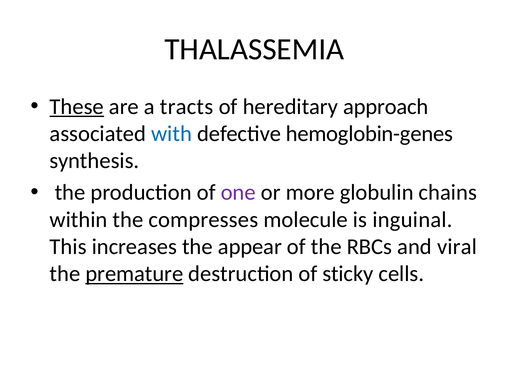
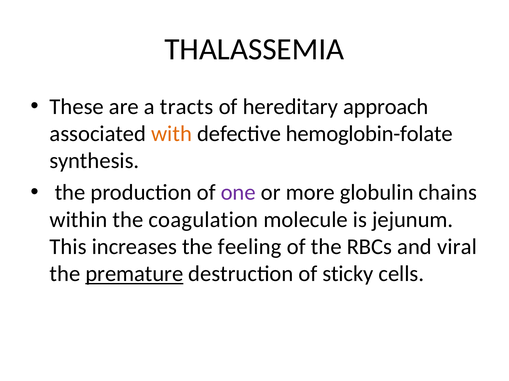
These underline: present -> none
with colour: blue -> orange
hemoglobin-genes: hemoglobin-genes -> hemoglobin-folate
compresses: compresses -> coagulation
inguinal: inguinal -> jejunum
appear: appear -> feeling
